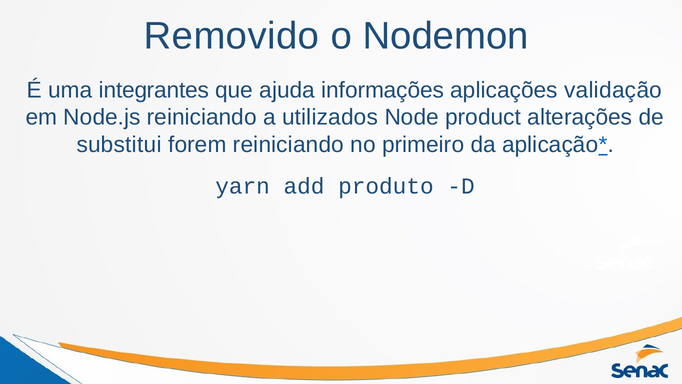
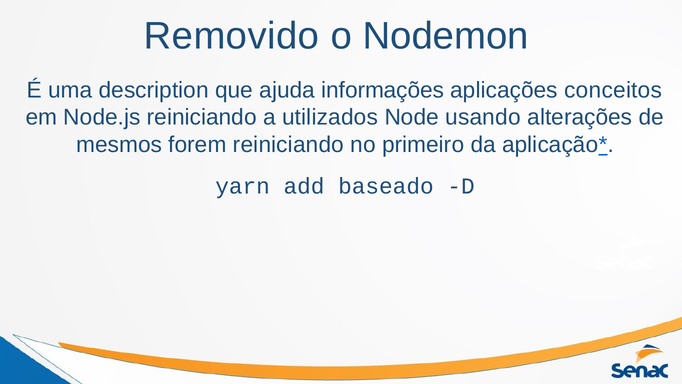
integrantes: integrantes -> description
validação: validação -> conceitos
product: product -> usando
substitui: substitui -> mesmos
produto: produto -> baseado
